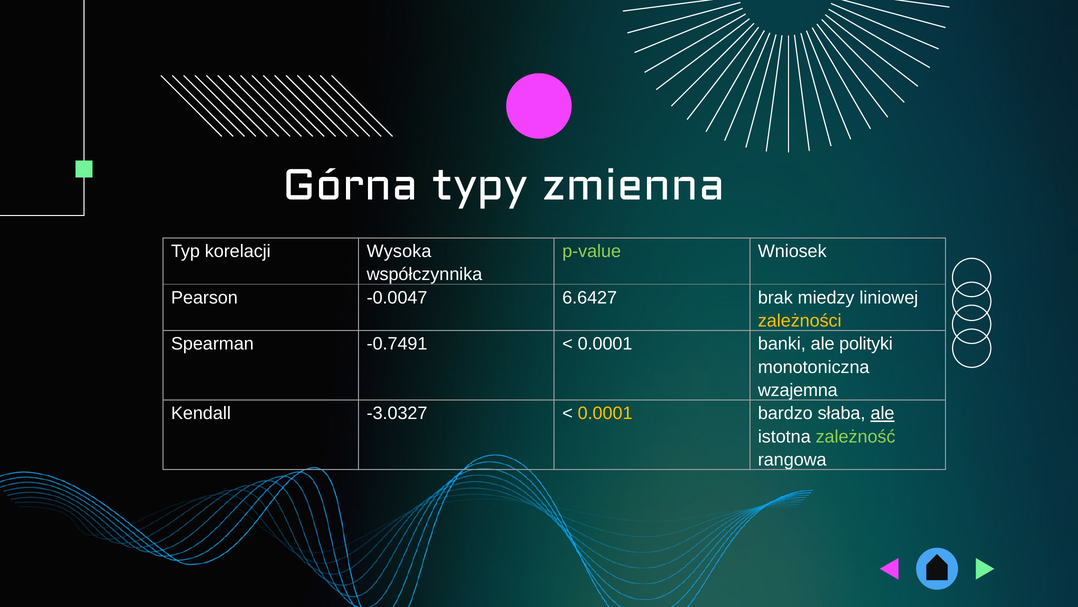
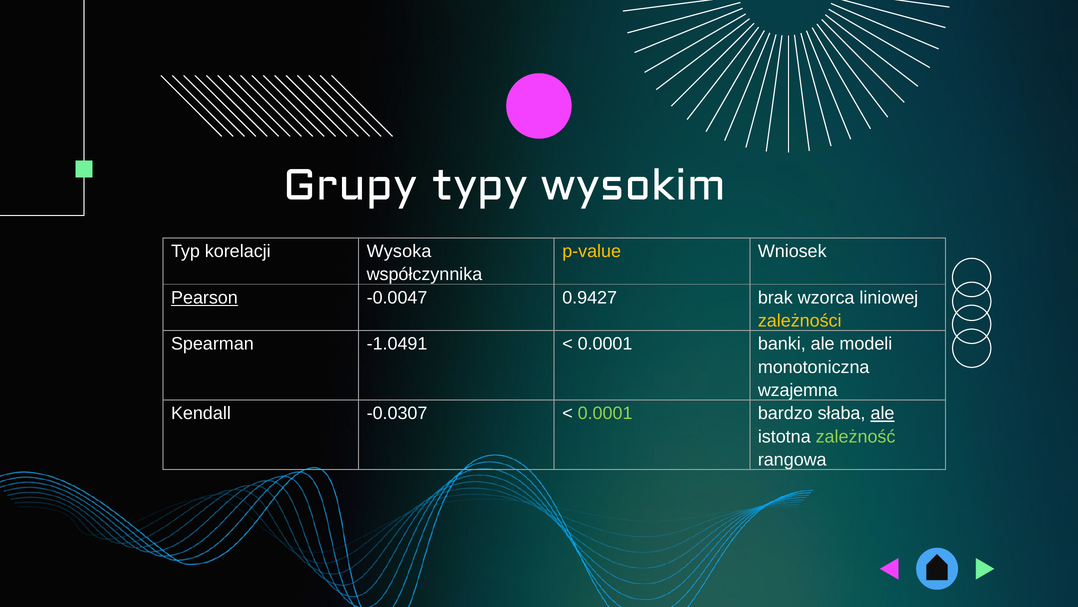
Górna: Górna -> Grupy
zmienna: zmienna -> wysokim
p-value colour: light green -> yellow
Pearson underline: none -> present
6.6427: 6.6427 -> 0.9427
miedzy: miedzy -> wzorca
-0.7491: -0.7491 -> -1.0491
polityki: polityki -> modeli
-3.0327: -3.0327 -> -0.0307
0.0001 at (605, 413) colour: yellow -> light green
